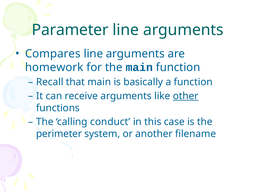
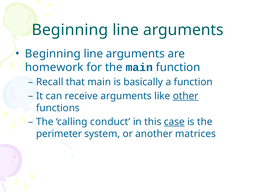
Parameter at (70, 30): Parameter -> Beginning
Compares at (53, 54): Compares -> Beginning
case underline: none -> present
filename: filename -> matrices
